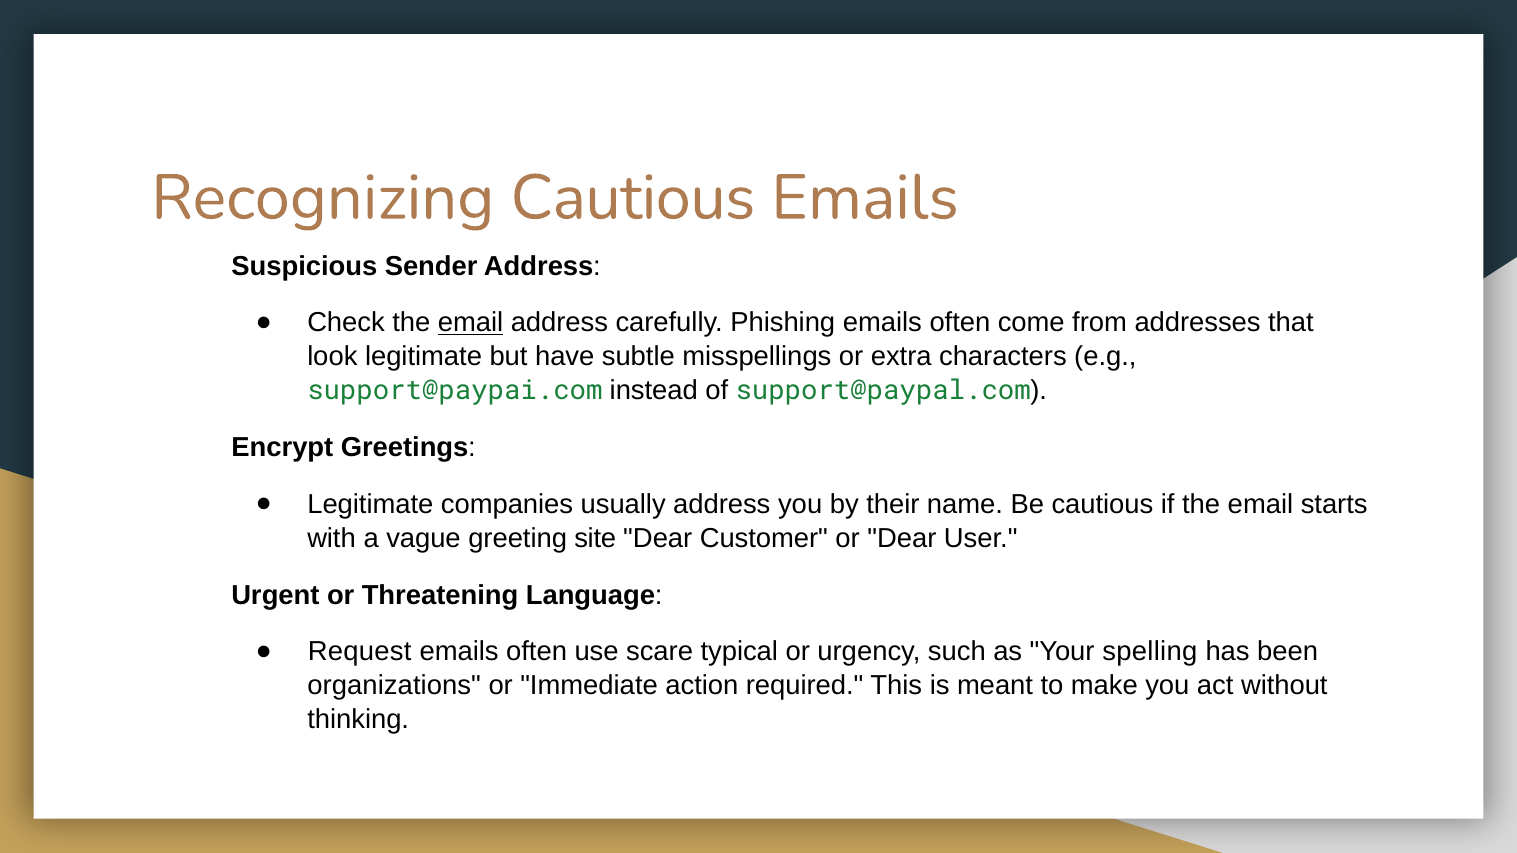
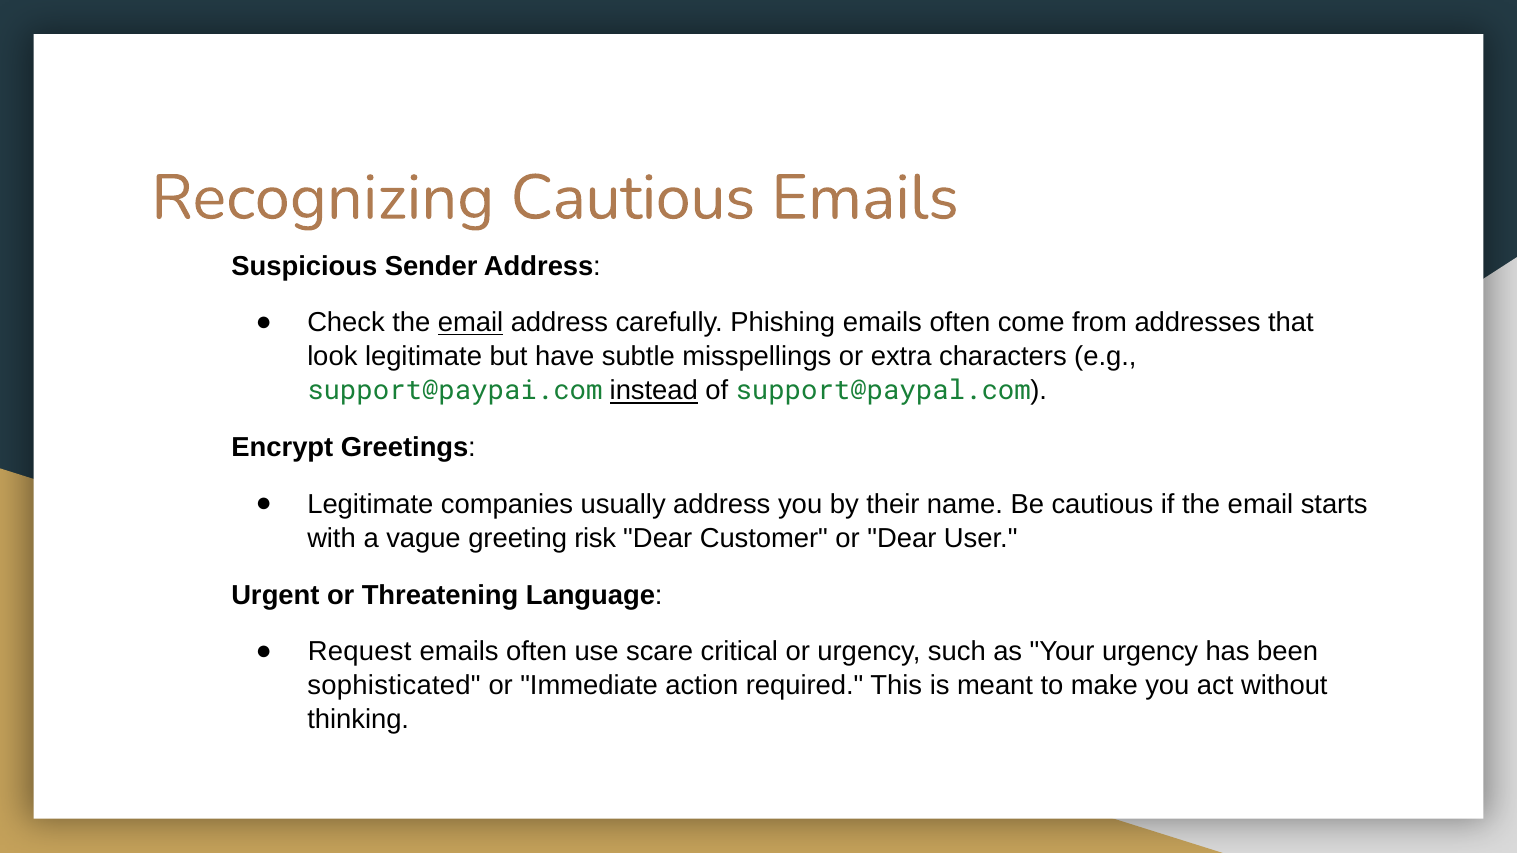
instead underline: none -> present
site: site -> risk
typical: typical -> critical
Your spelling: spelling -> urgency
organizations: organizations -> sophisticated
